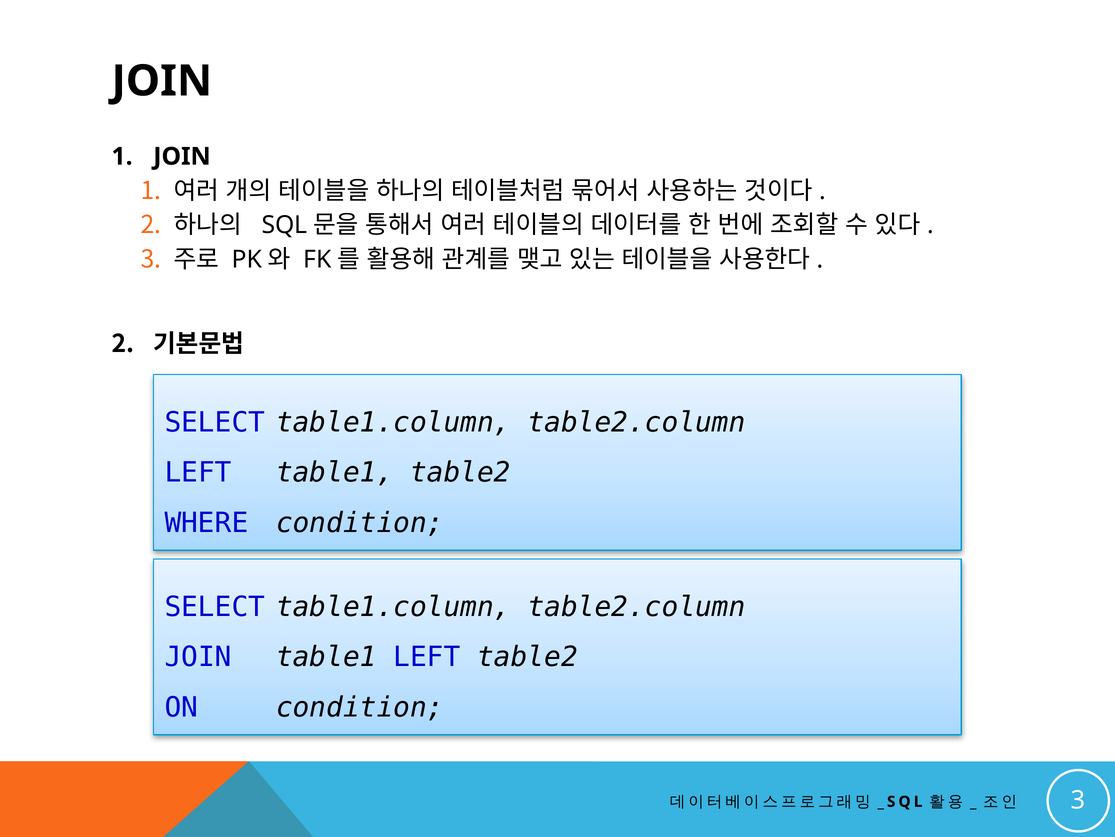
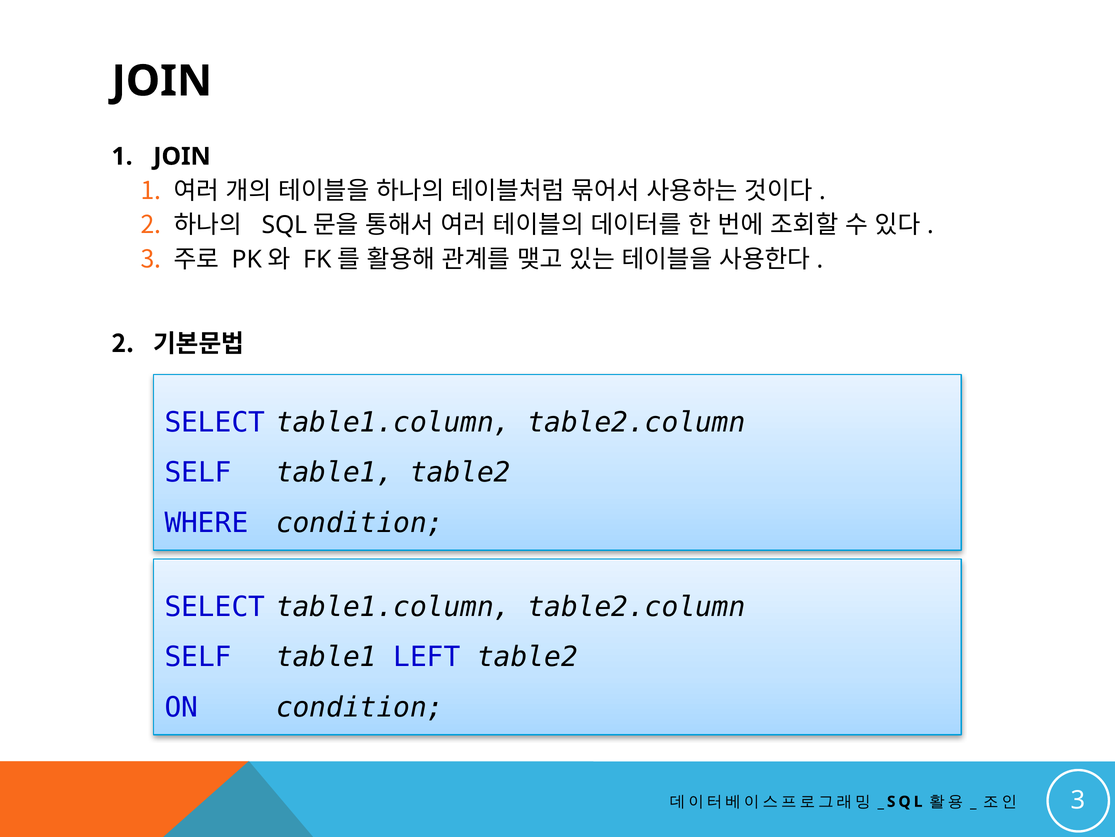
LEFT at (198, 472): LEFT -> SELF
JOIN at (198, 657): JOIN -> SELF
